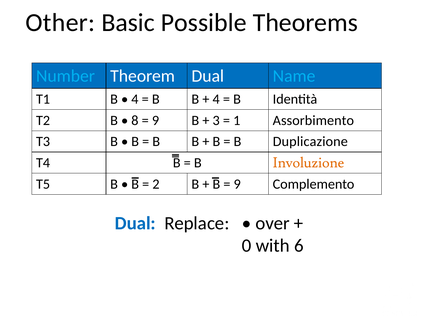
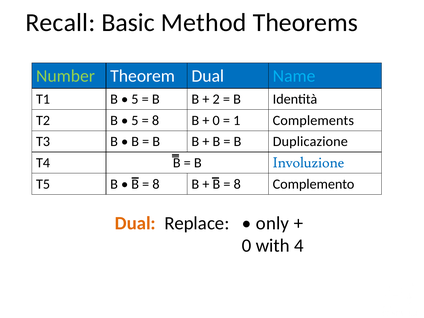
Other: Other -> Recall
Possible: Possible -> Method
Number colour: light blue -> light green
4 at (135, 99): 4 -> 5
4 at (216, 99): 4 -> 2
8 at (135, 120): 8 -> 5
9 at (155, 120): 9 -> 8
3 at (216, 120): 3 -> 0
Assorbimento: Assorbimento -> Complements
Involuzione colour: orange -> blue
2 at (156, 184): 2 -> 8
9 at (237, 184): 9 -> 8
Dual at (135, 223) colour: blue -> orange
over: over -> only
6: 6 -> 4
